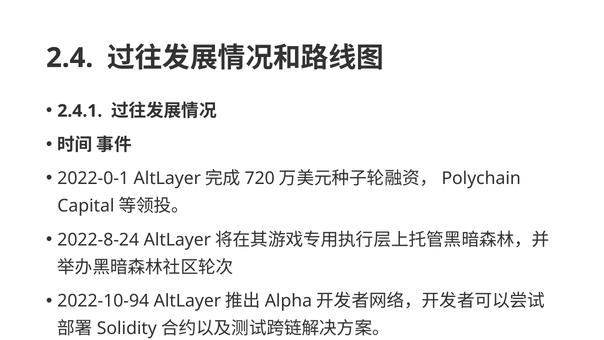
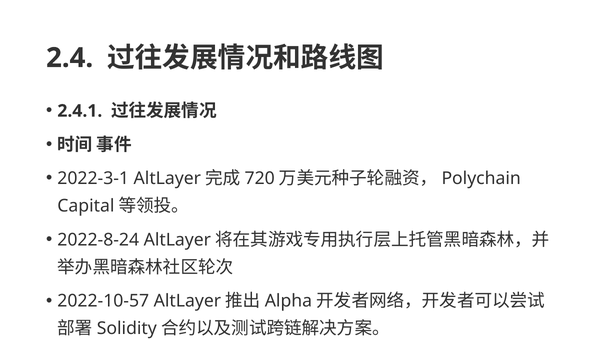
2022-0-1: 2022-0-1 -> 2022-3-1
2022-10-94: 2022-10-94 -> 2022-10-57
